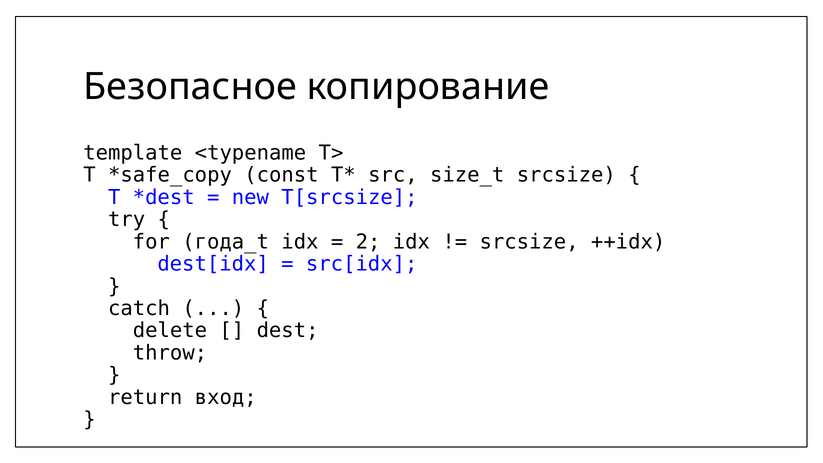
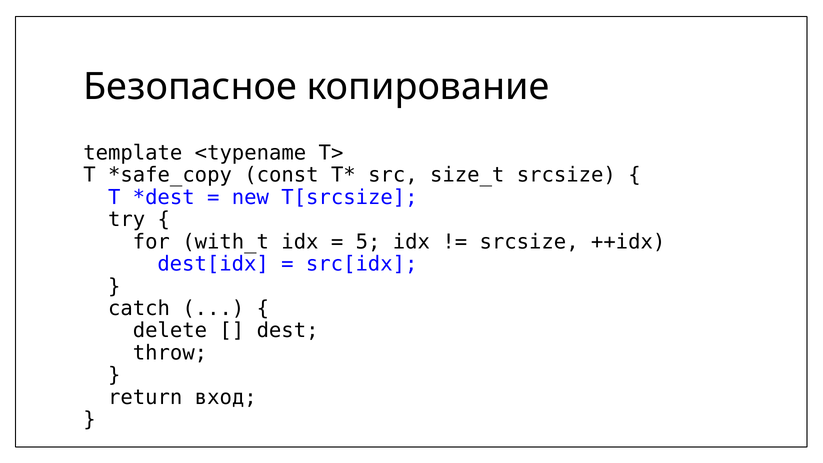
года_t: года_t -> with_t
2: 2 -> 5
